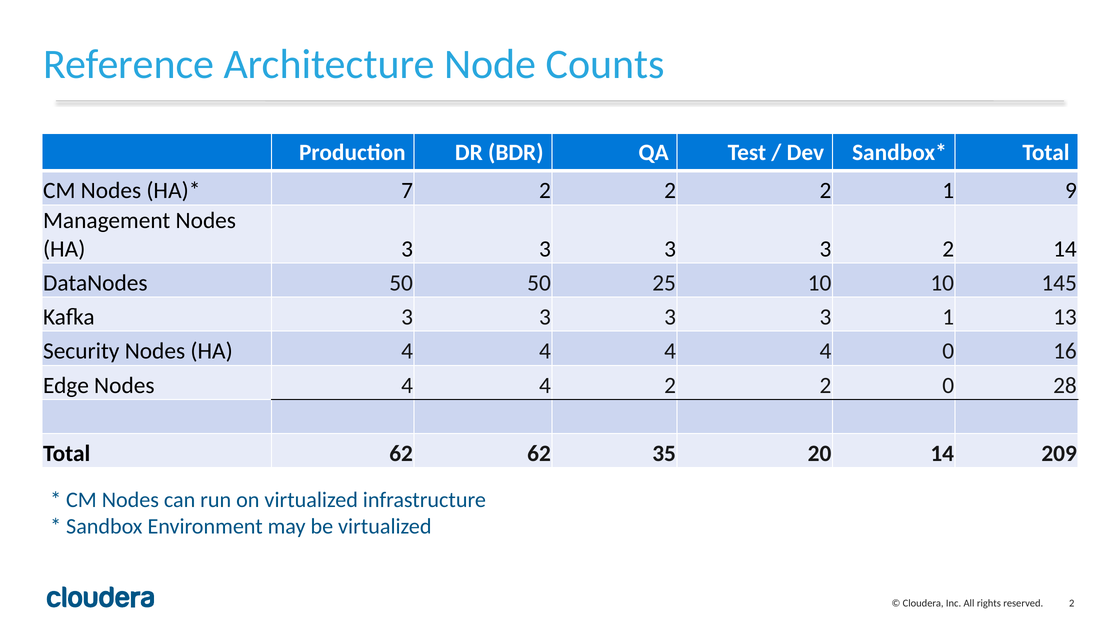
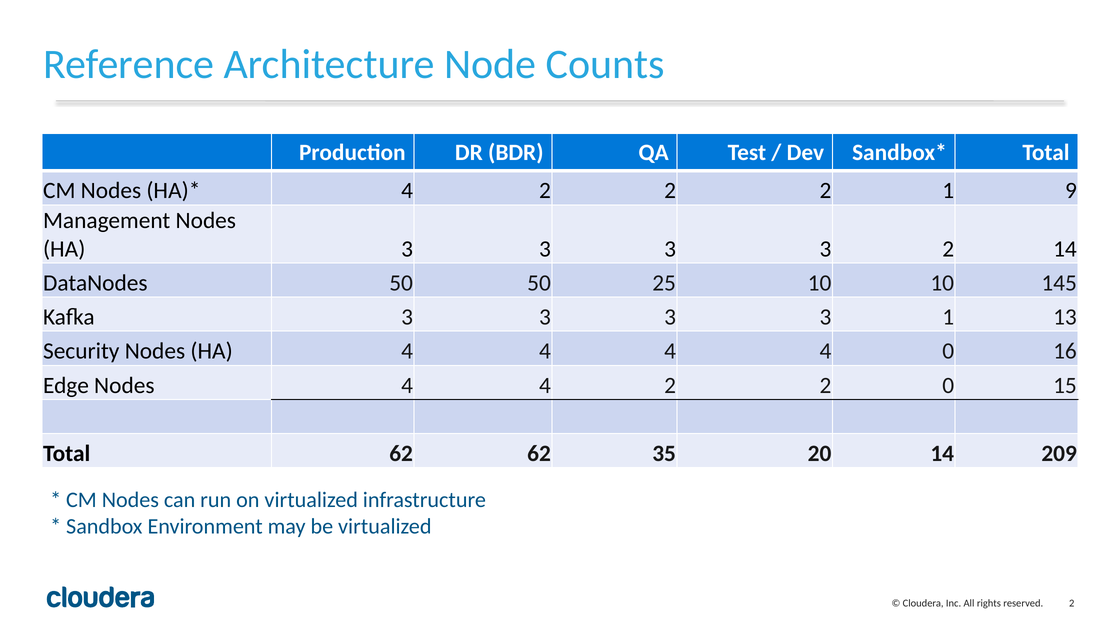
7 at (407, 191): 7 -> 4
28: 28 -> 15
